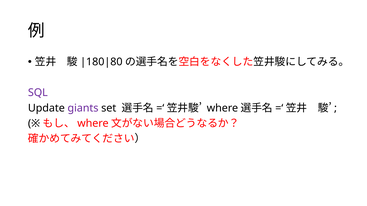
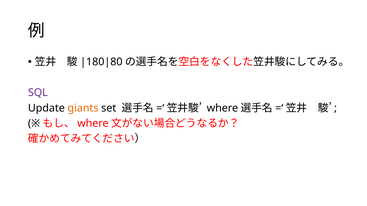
giants colour: purple -> orange
